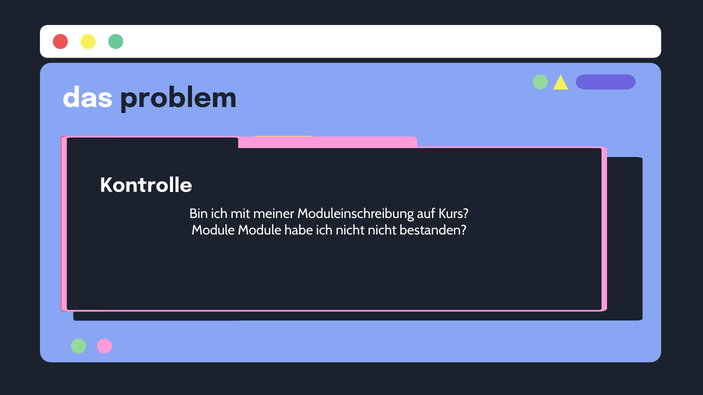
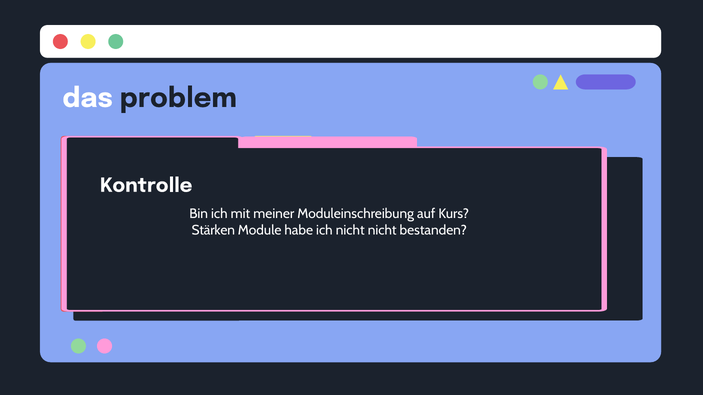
Module at (213, 230): Module -> Stärken
